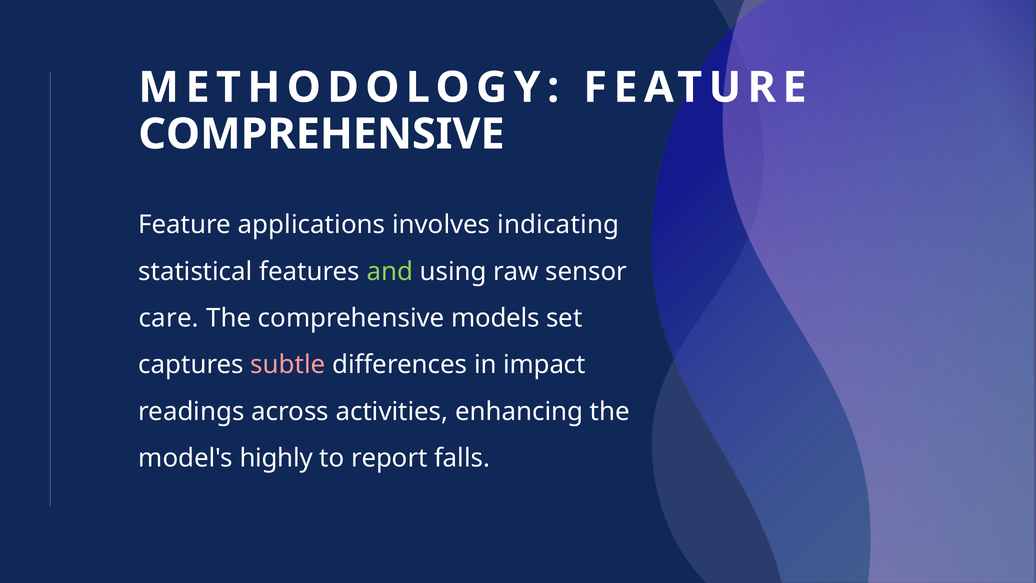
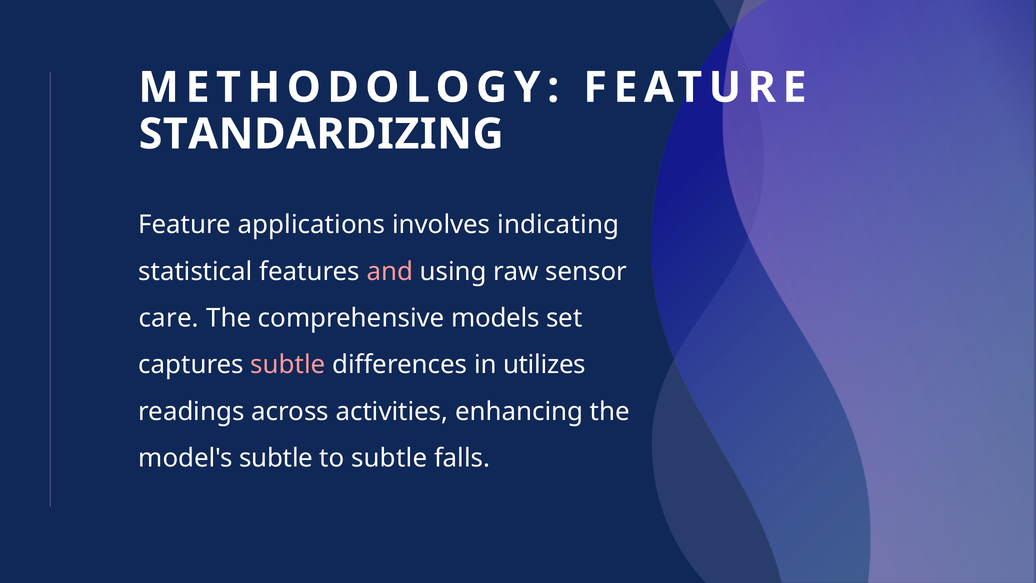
COMPREHENSIVE at (321, 134): COMPREHENSIVE -> STANDARDIZING
and colour: light green -> pink
impact: impact -> utilizes
model's highly: highly -> subtle
to report: report -> subtle
